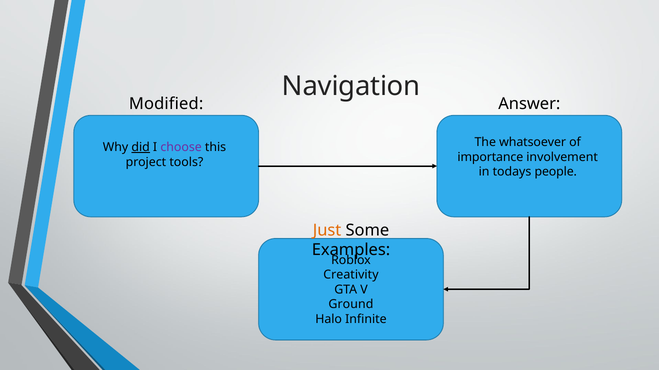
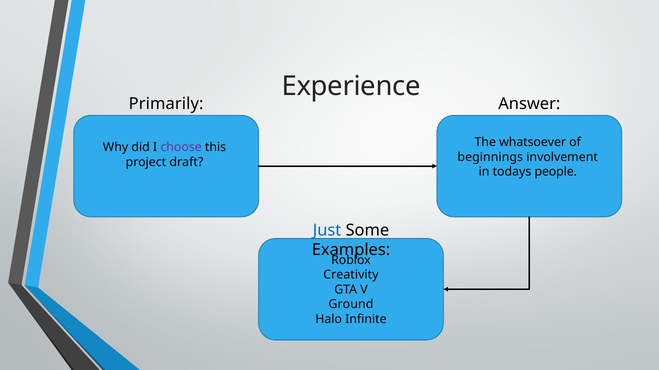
Navigation: Navigation -> Experience
Modified: Modified -> Primarily
did underline: present -> none
importance: importance -> beginnings
tools: tools -> draft
Just colour: orange -> blue
